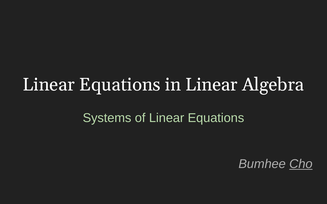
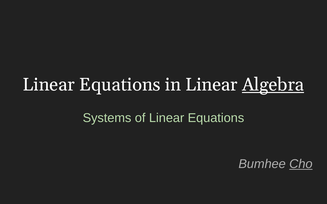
Algebra underline: none -> present
